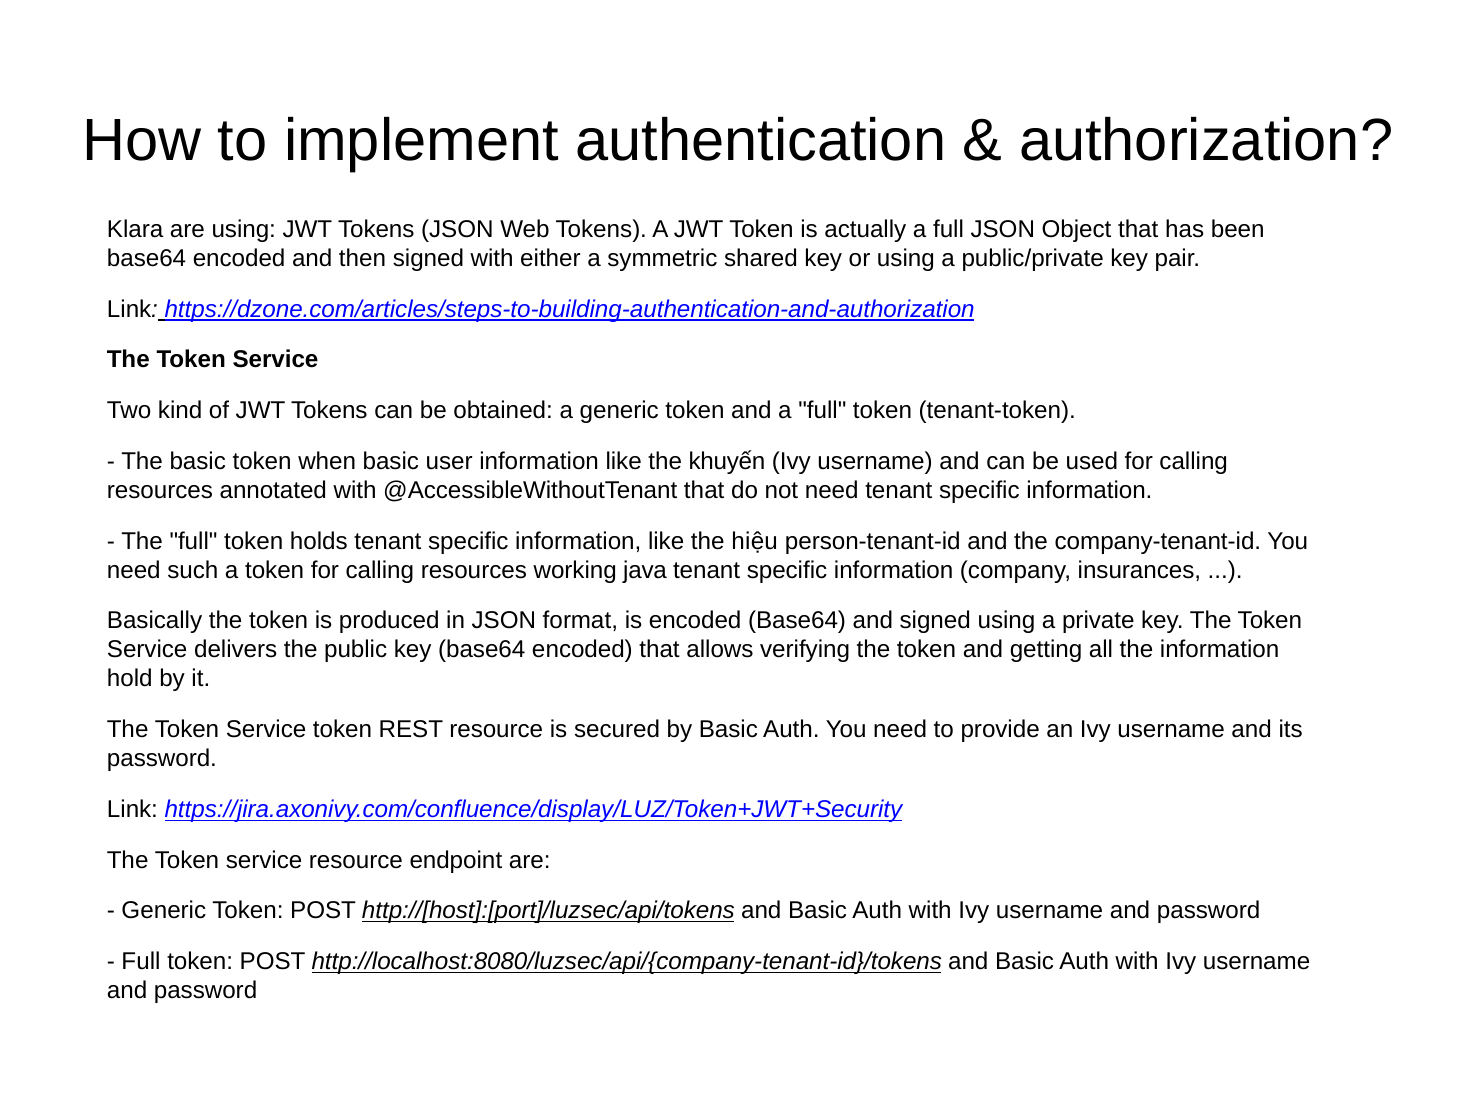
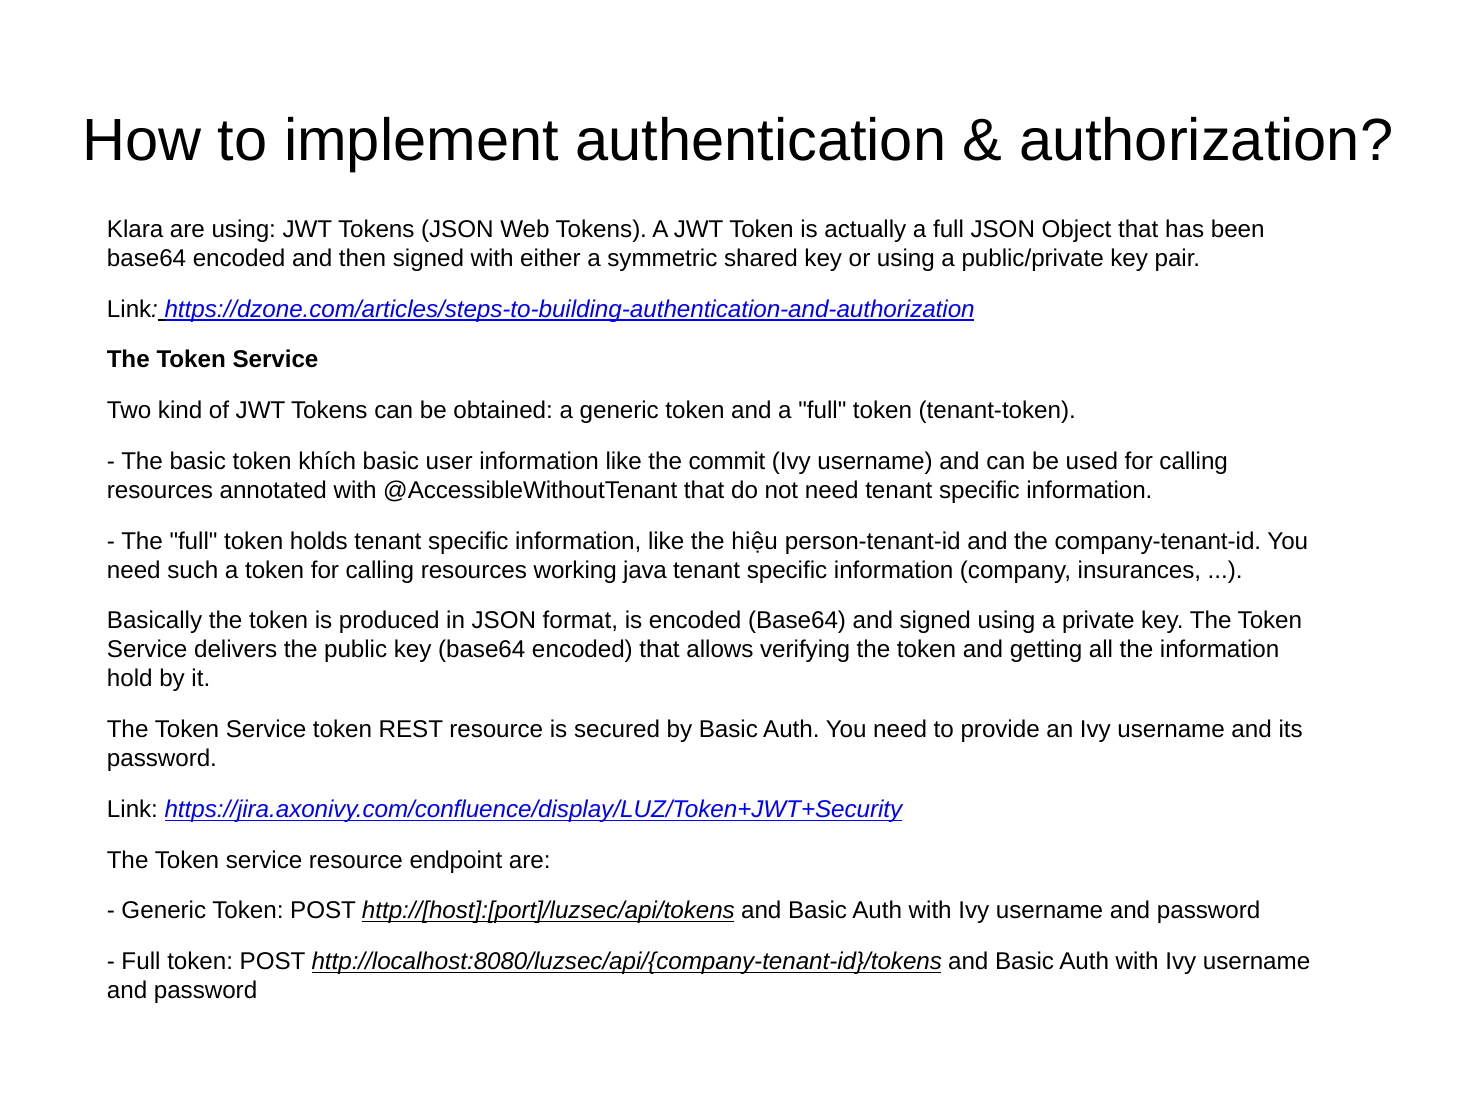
when: when -> khích
khuyến: khuyến -> commit
